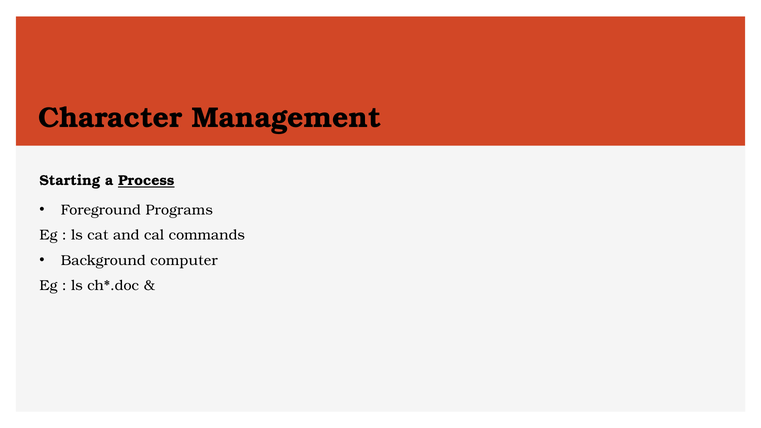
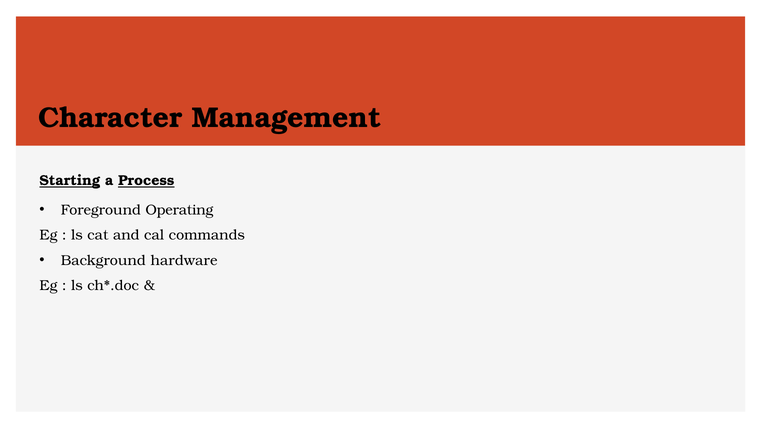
Starting underline: none -> present
Programs: Programs -> Operating
computer: computer -> hardware
